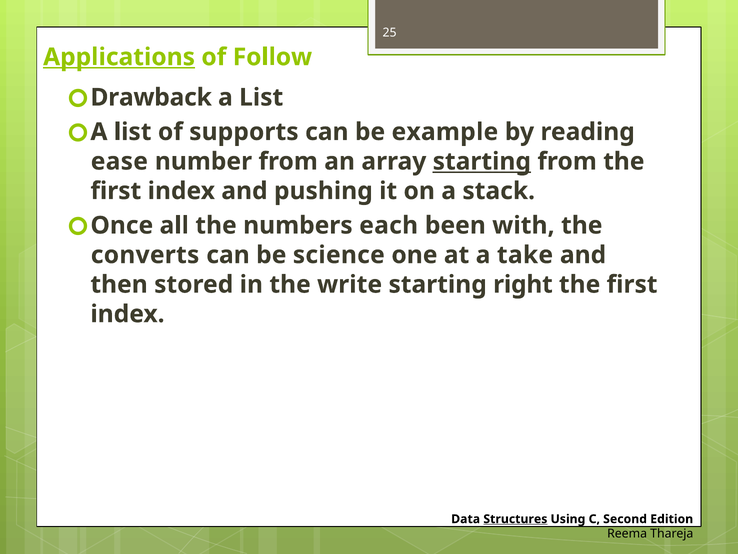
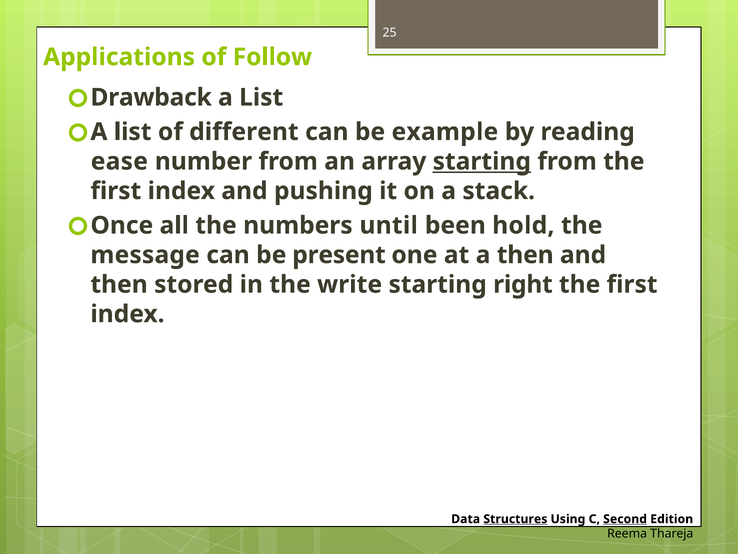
Applications underline: present -> none
supports: supports -> different
each: each -> until
with: with -> hold
converts: converts -> message
science: science -> present
a take: take -> then
Second underline: none -> present
